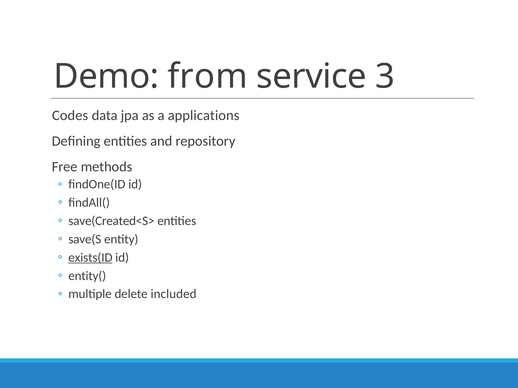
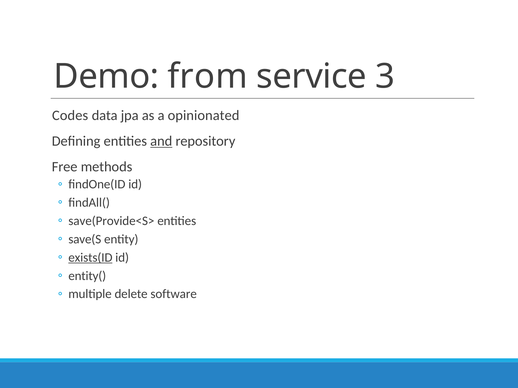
applications: applications -> opinionated
and underline: none -> present
save(Created<S>: save(Created<S> -> save(Provide<S>
included: included -> software
